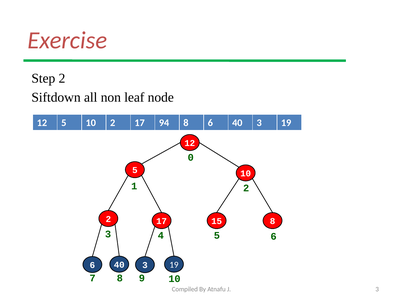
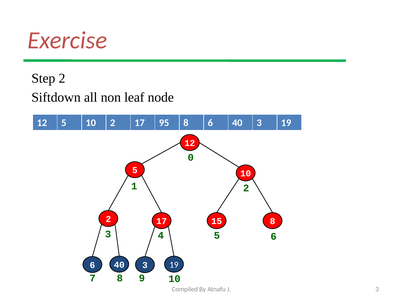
94: 94 -> 95
